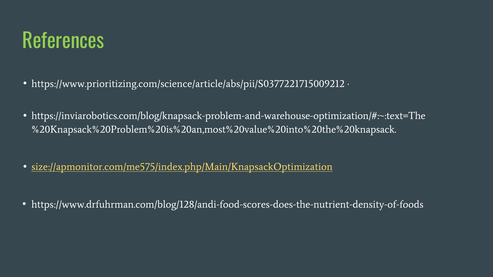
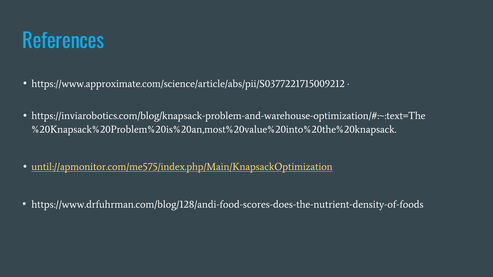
References colour: light green -> light blue
https://www.prioritizing.com/science/article/abs/pii/S0377221715009212: https://www.prioritizing.com/science/article/abs/pii/S0377221715009212 -> https://www.approximate.com/science/article/abs/pii/S0377221715009212
size://apmonitor.com/me575/index.php/Main/KnapsackOptimization: size://apmonitor.com/me575/index.php/Main/KnapsackOptimization -> until://apmonitor.com/me575/index.php/Main/KnapsackOptimization
